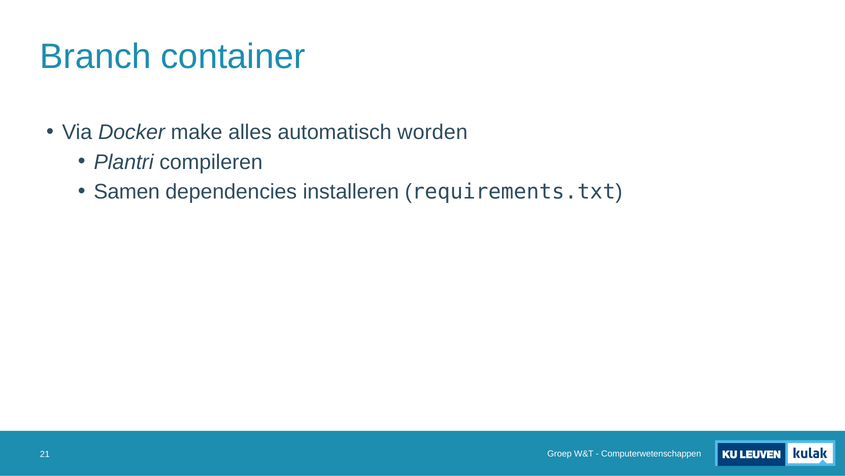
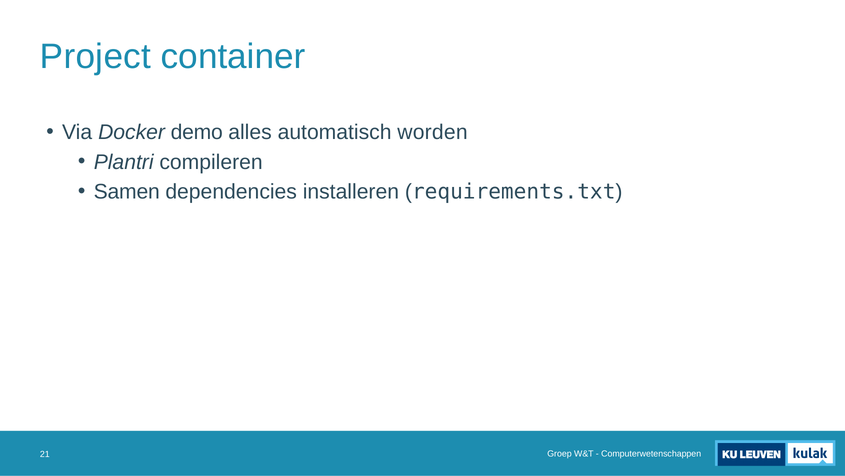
Branch: Branch -> Project
make: make -> demo
